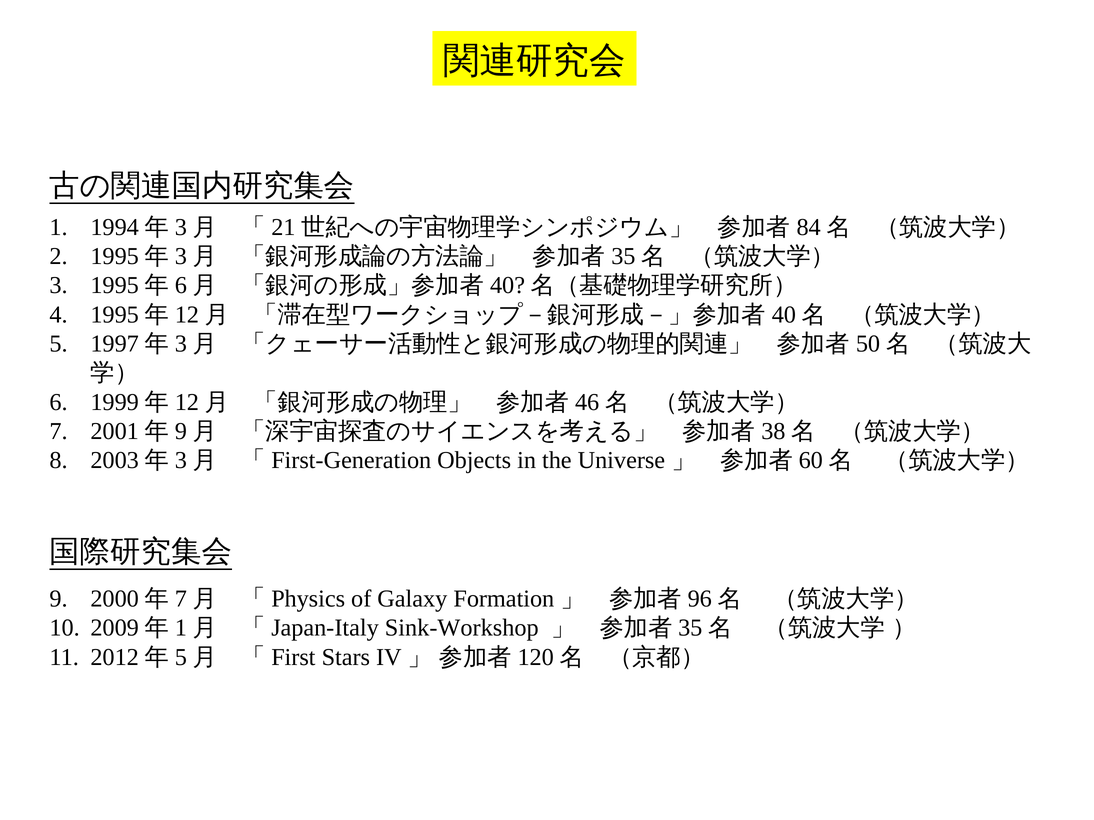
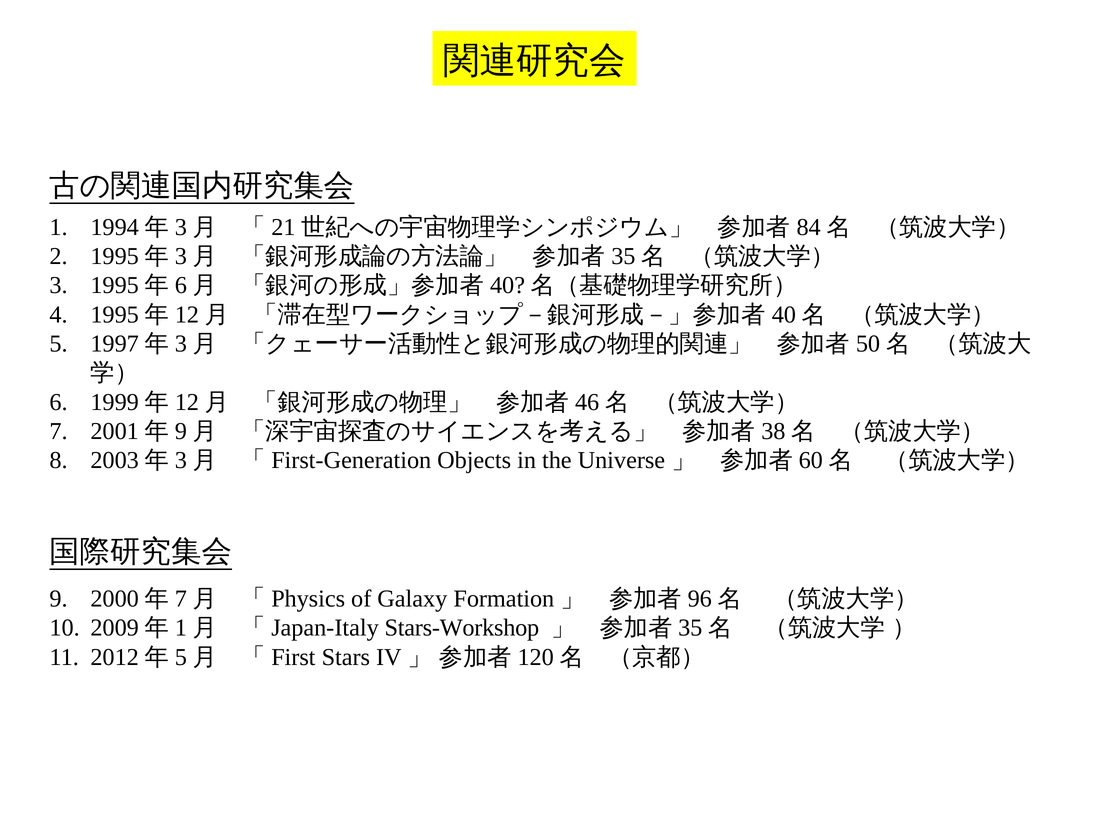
Sink-Workshop: Sink-Workshop -> Stars-Workshop
